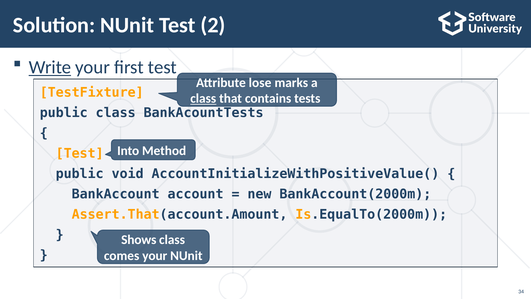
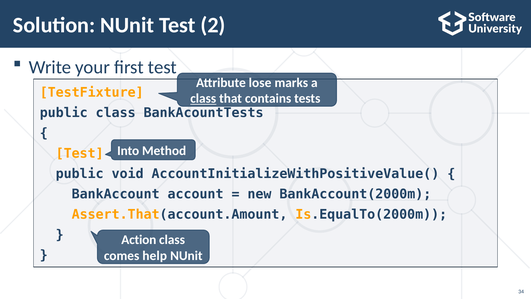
Write underline: present -> none
Shows: Shows -> Action
comes your: your -> help
